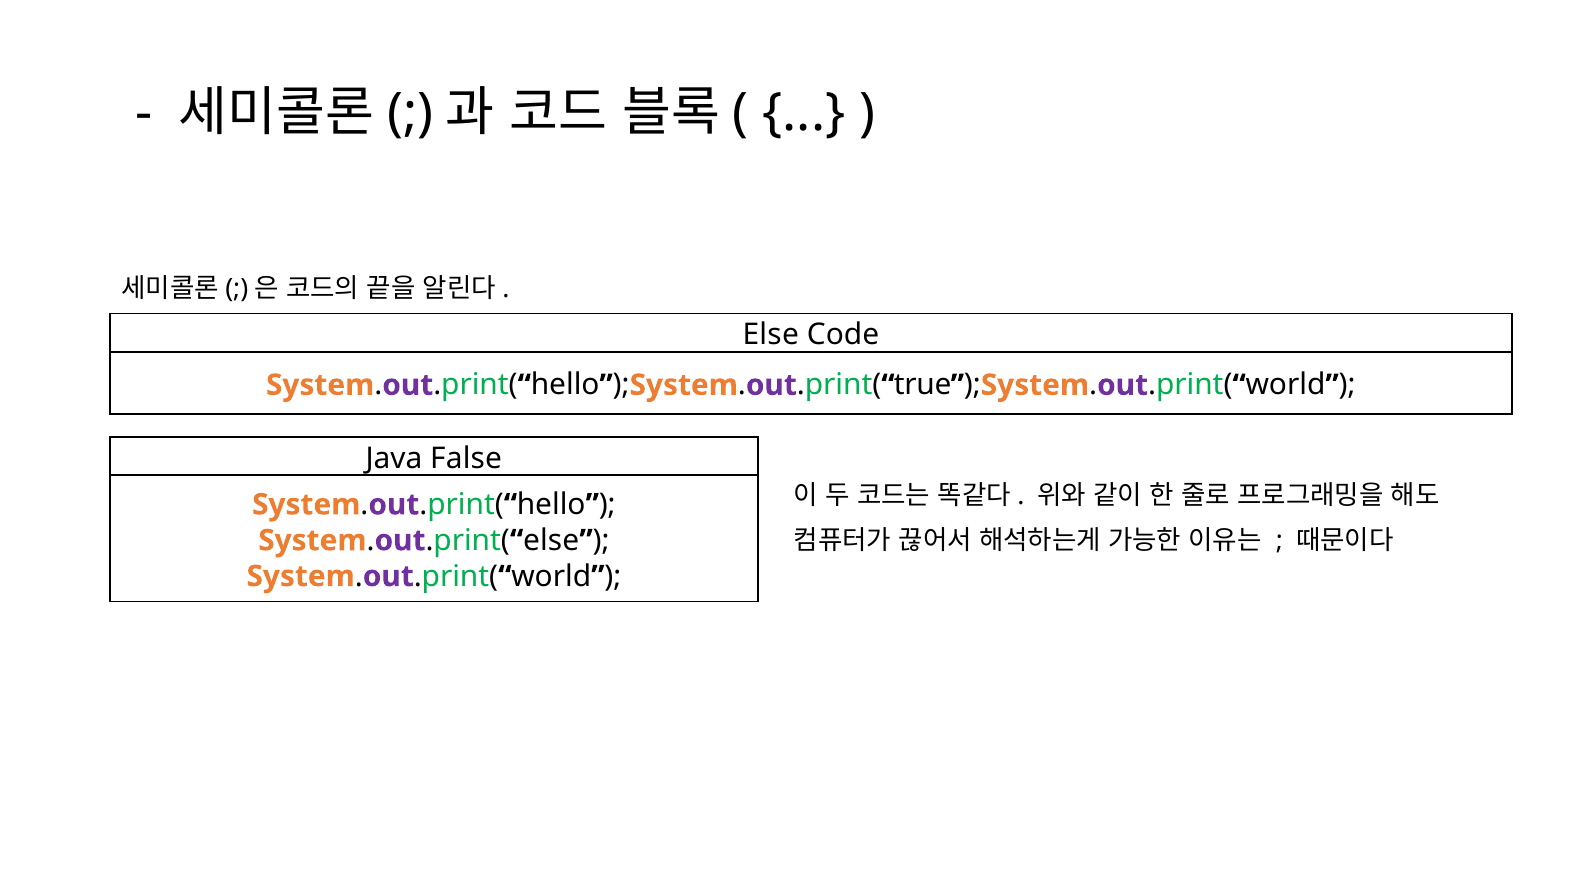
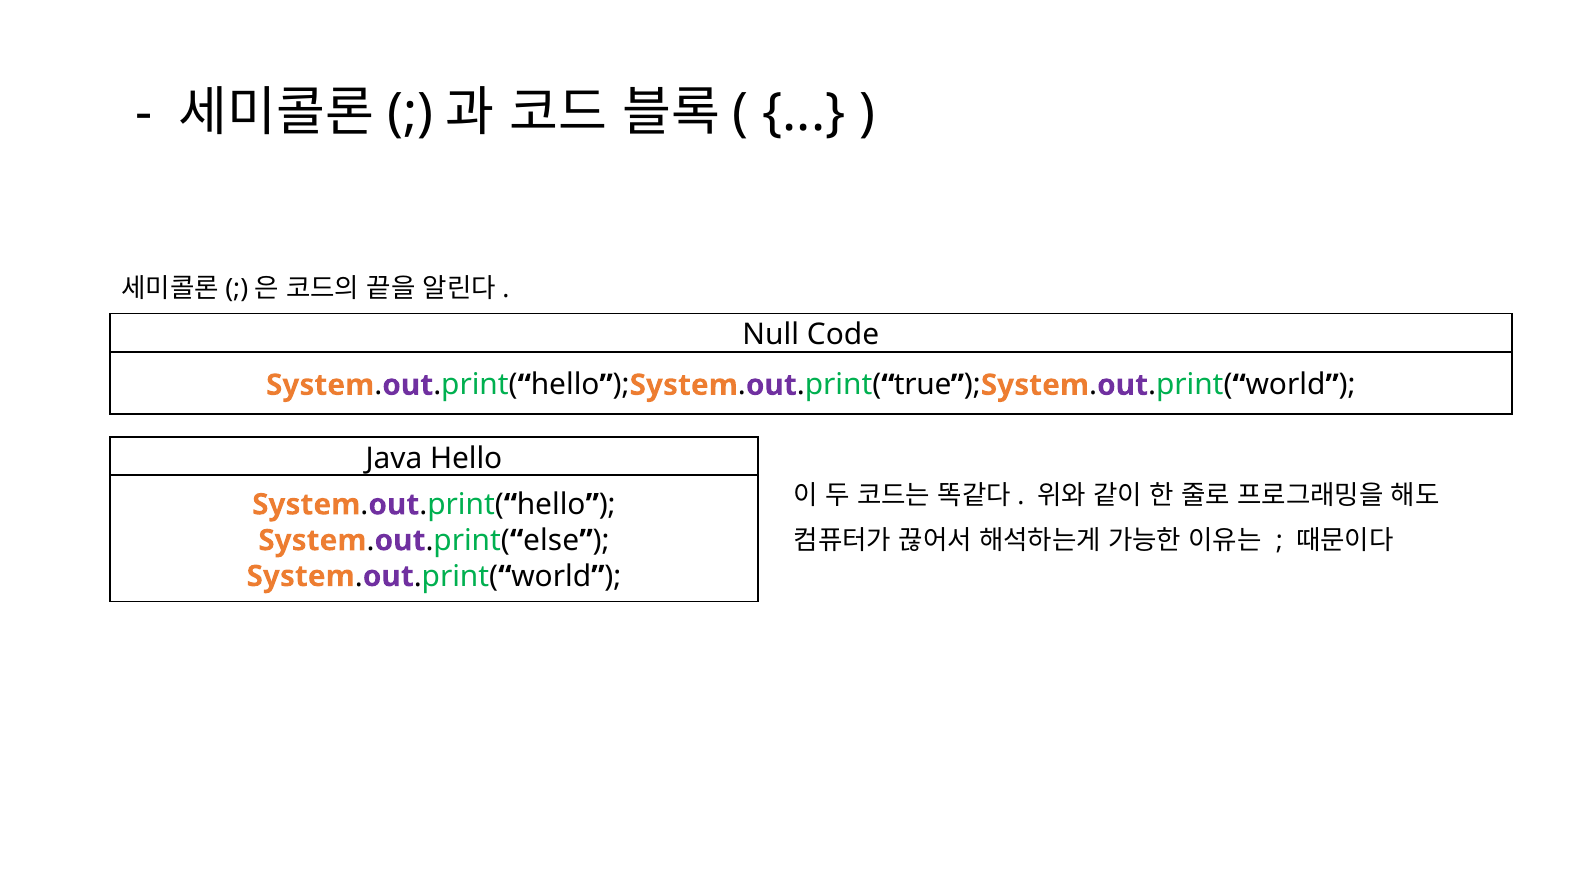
Else at (771, 335): Else -> Null
Java False: False -> Hello
